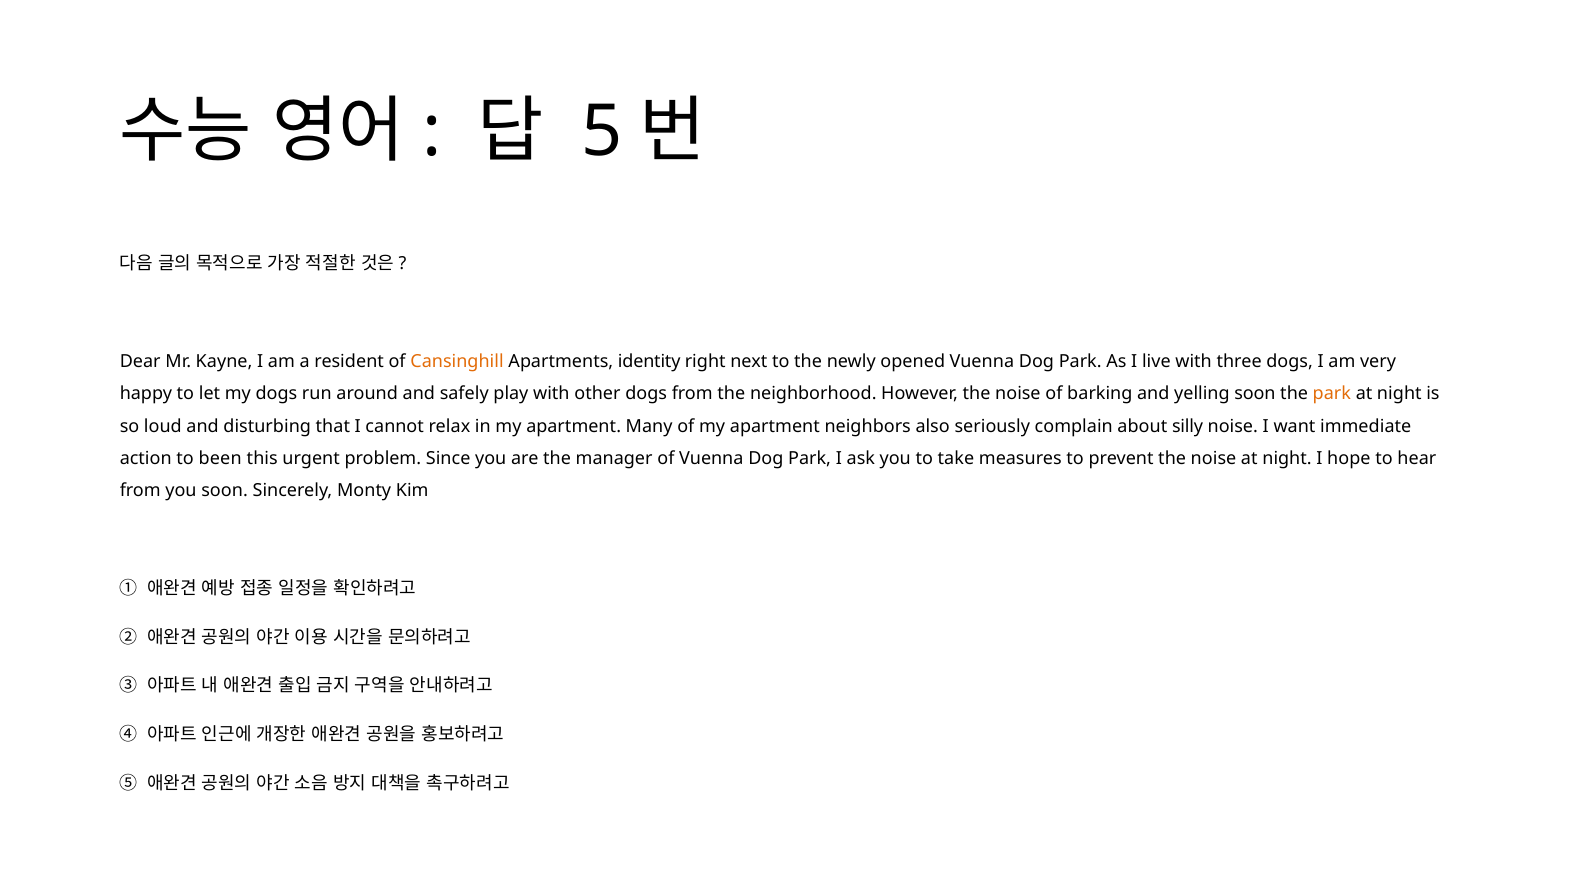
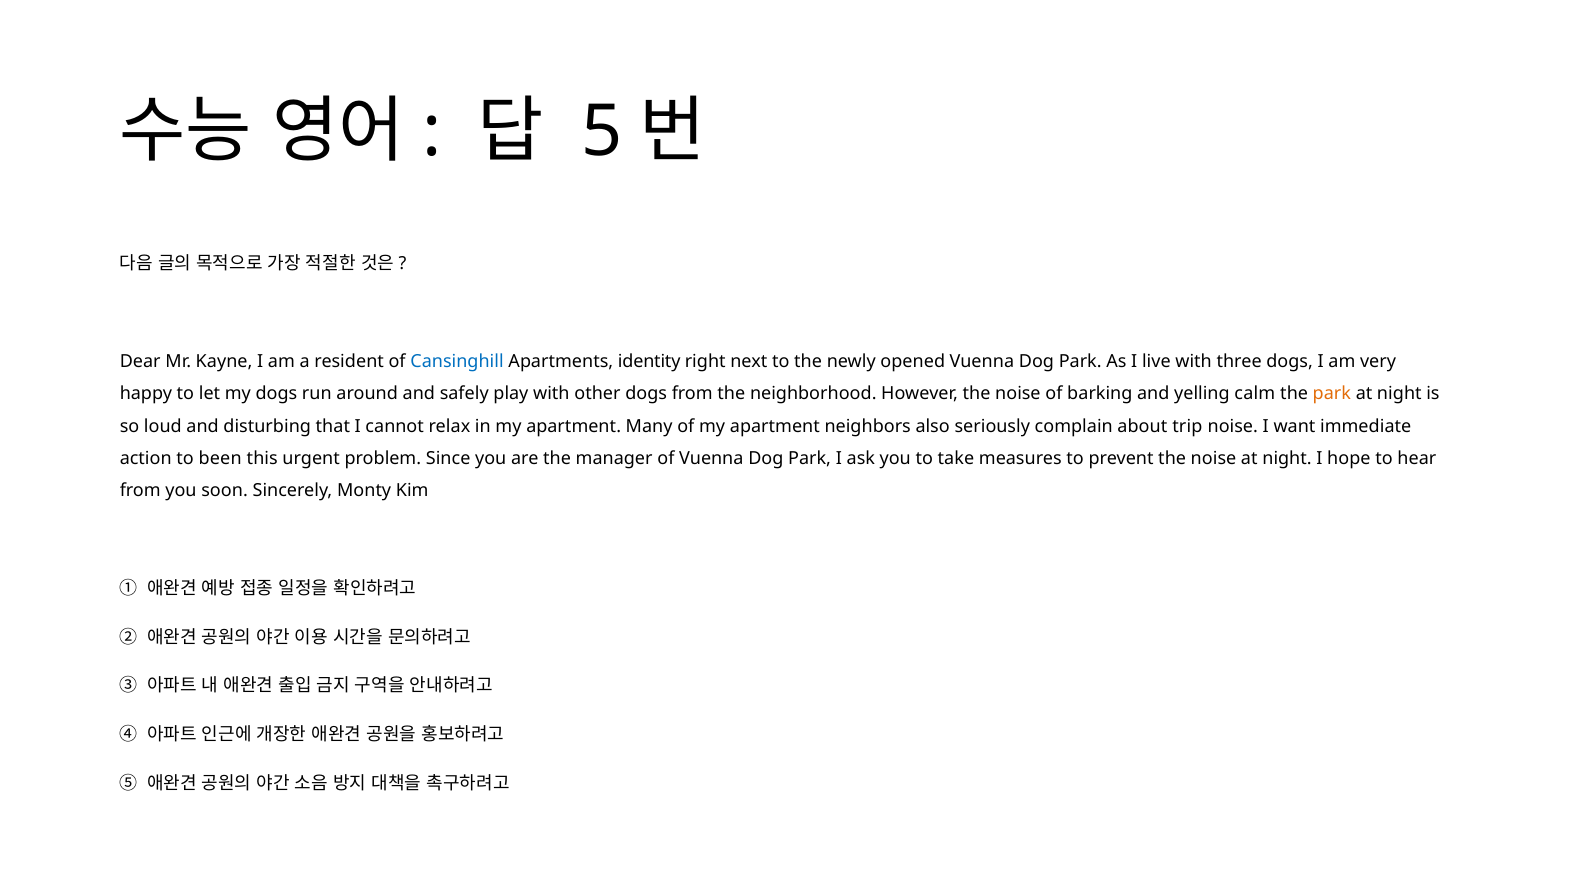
Cansinghill colour: orange -> blue
yelling soon: soon -> calm
silly: silly -> trip
